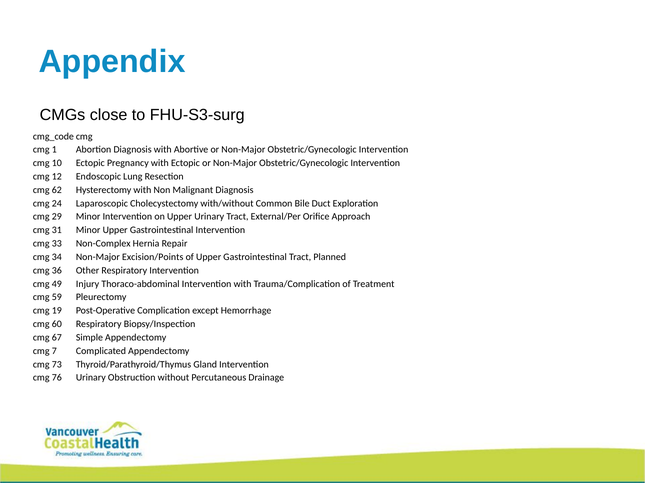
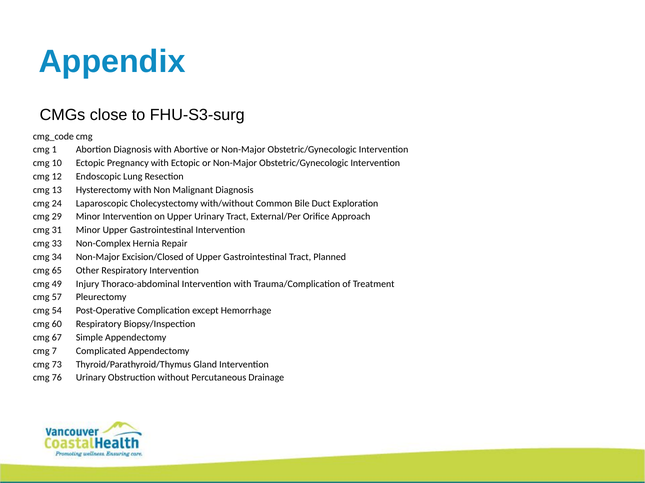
62: 62 -> 13
Excision/Points: Excision/Points -> Excision/Closed
36: 36 -> 65
59: 59 -> 57
19: 19 -> 54
